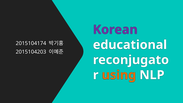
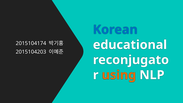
Korean colour: purple -> blue
